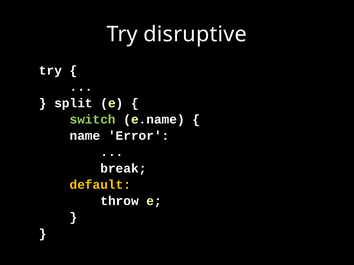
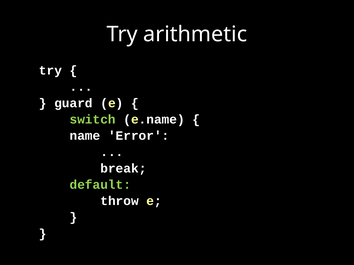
disruptive: disruptive -> arithmetic
split: split -> guard
default colour: yellow -> light green
